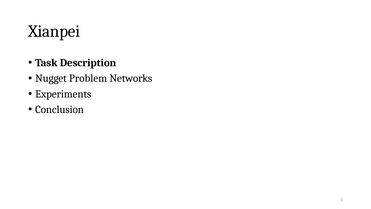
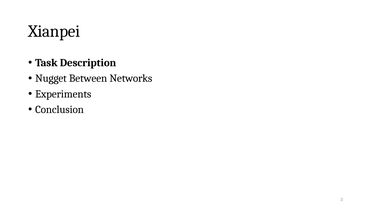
Problem: Problem -> Between
